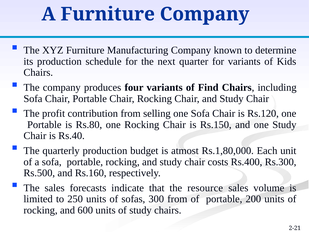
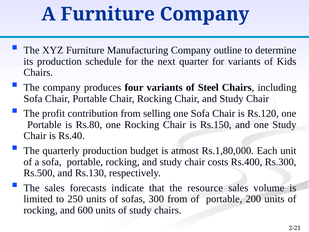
known: known -> outline
Find: Find -> Steel
Rs.160: Rs.160 -> Rs.130
